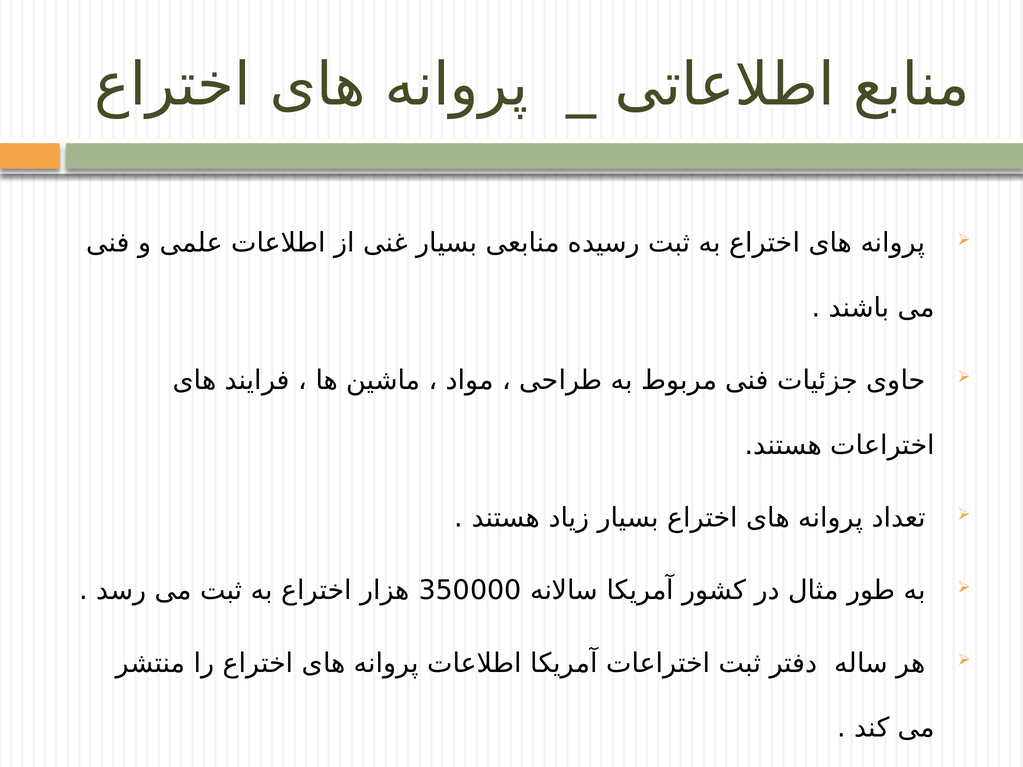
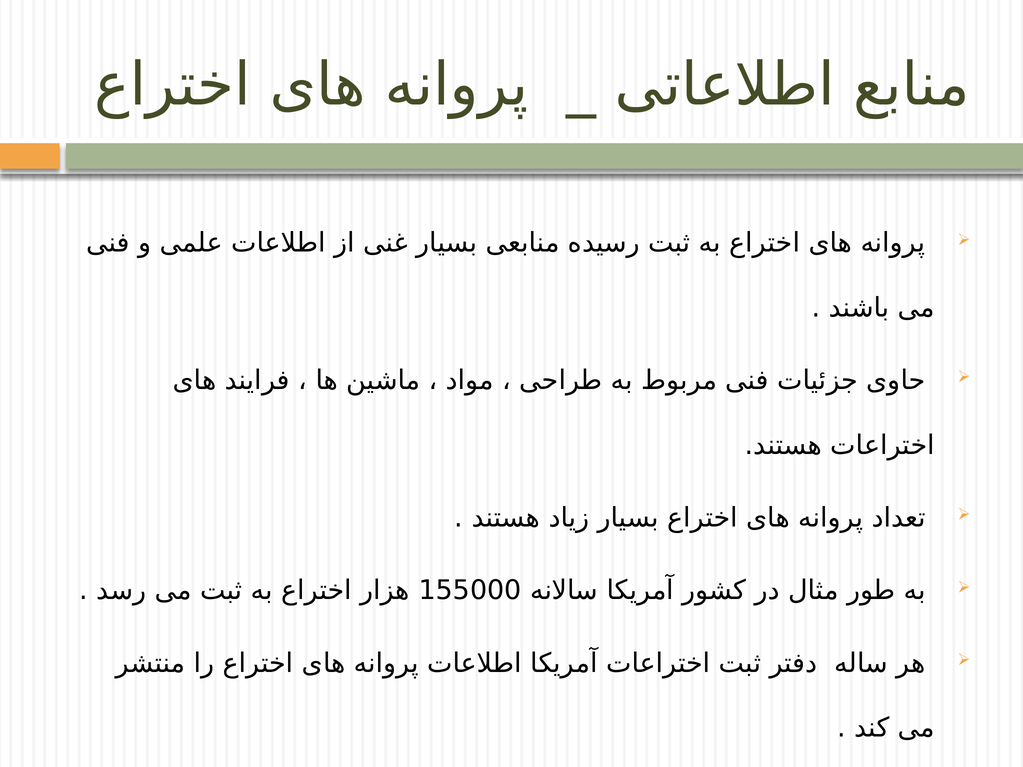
350000: 350000 -> 155000
